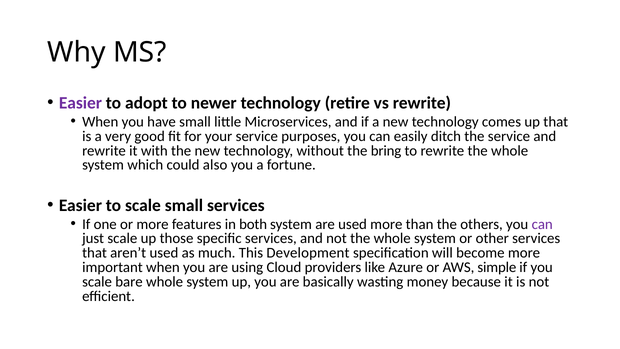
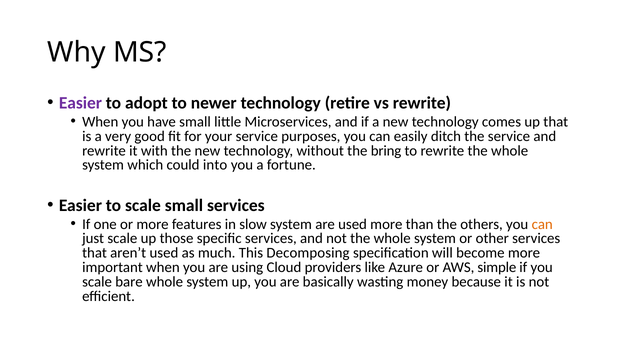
also: also -> into
both: both -> slow
can at (542, 224) colour: purple -> orange
Development: Development -> Decomposing
